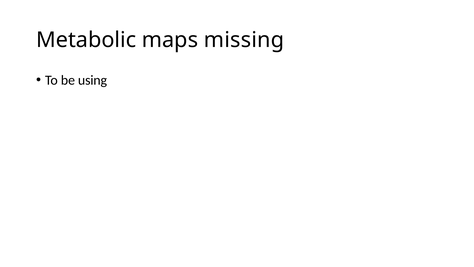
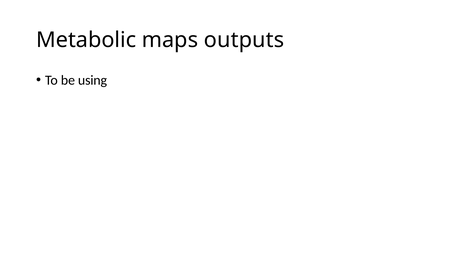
missing: missing -> outputs
